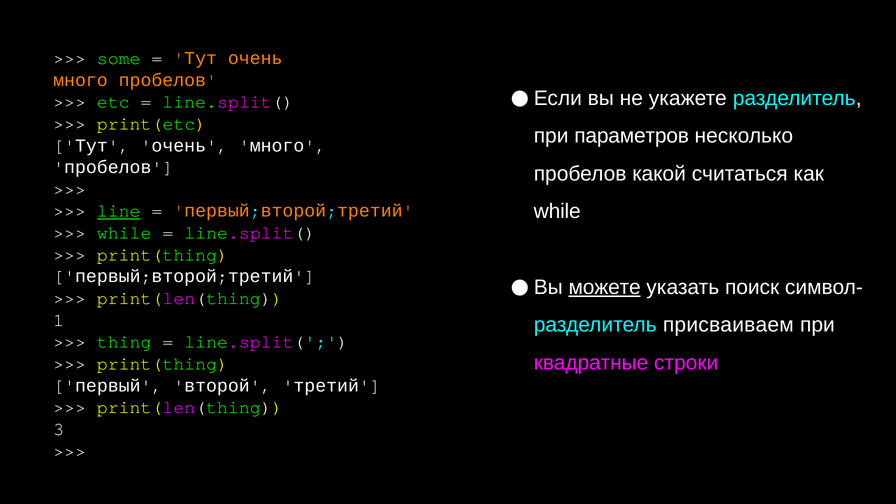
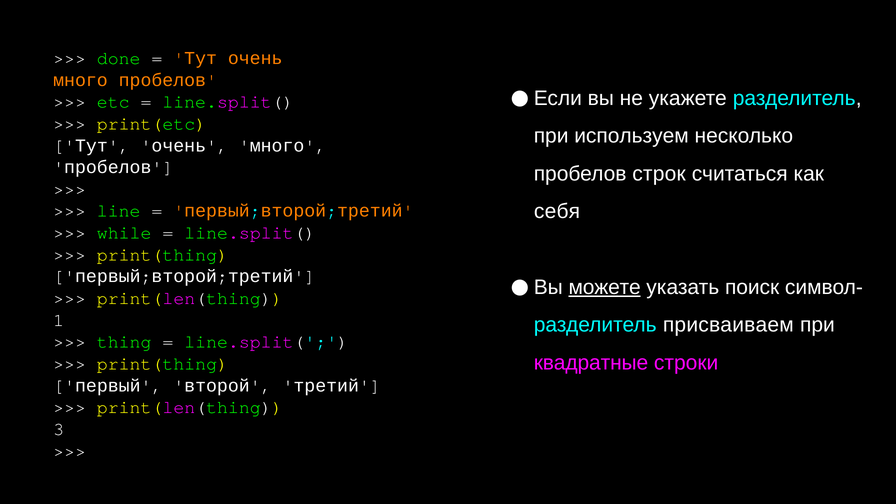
some: some -> done
параметров: параметров -> используем
какой: какой -> строк
while at (557, 212): while -> себя
line underline: present -> none
